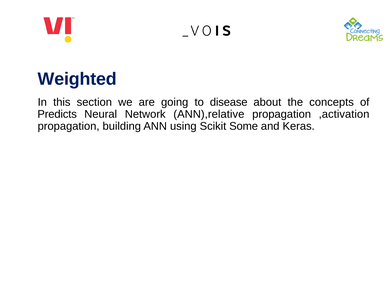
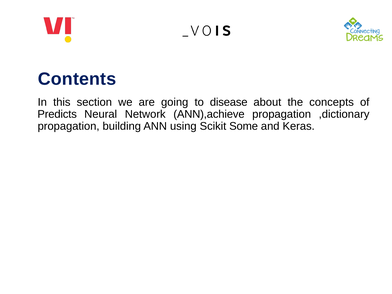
Weighted: Weighted -> Contents
ANN),relative: ANN),relative -> ANN),achieve
,activation: ,activation -> ,dictionary
